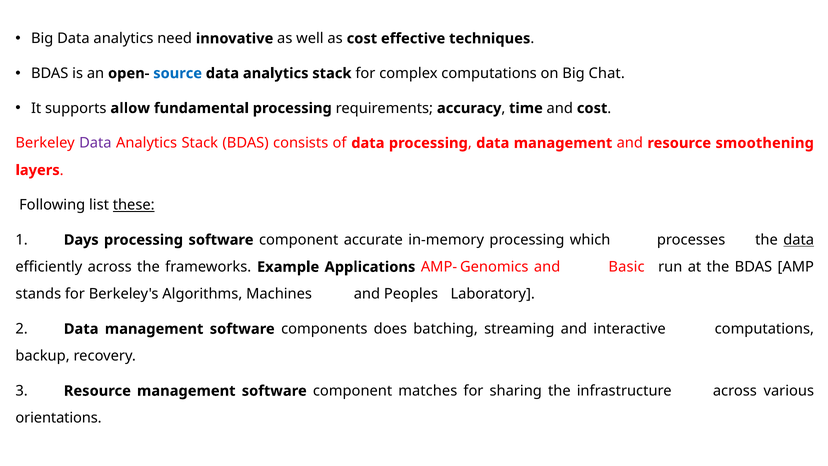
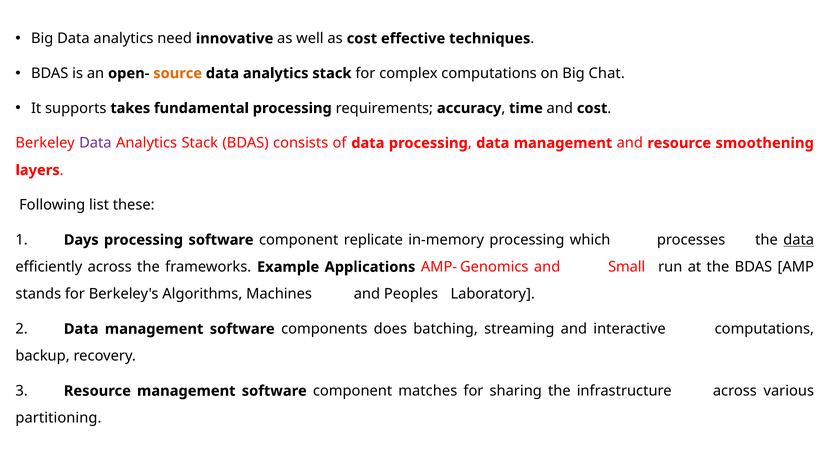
source colour: blue -> orange
allow: allow -> takes
these underline: present -> none
accurate: accurate -> replicate
Basic: Basic -> Small
orientations: orientations -> partitioning
